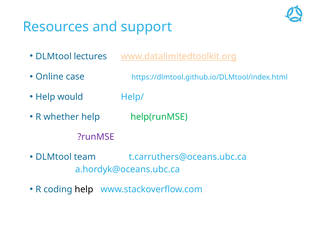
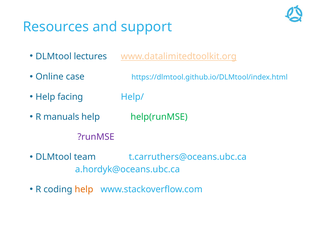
would: would -> facing
whether: whether -> manuals
help at (84, 190) colour: black -> orange
